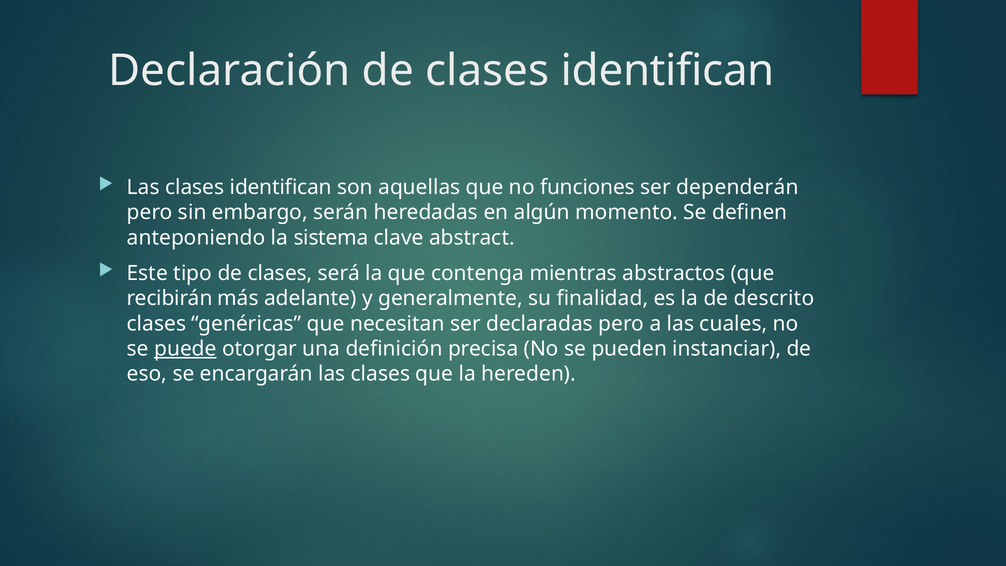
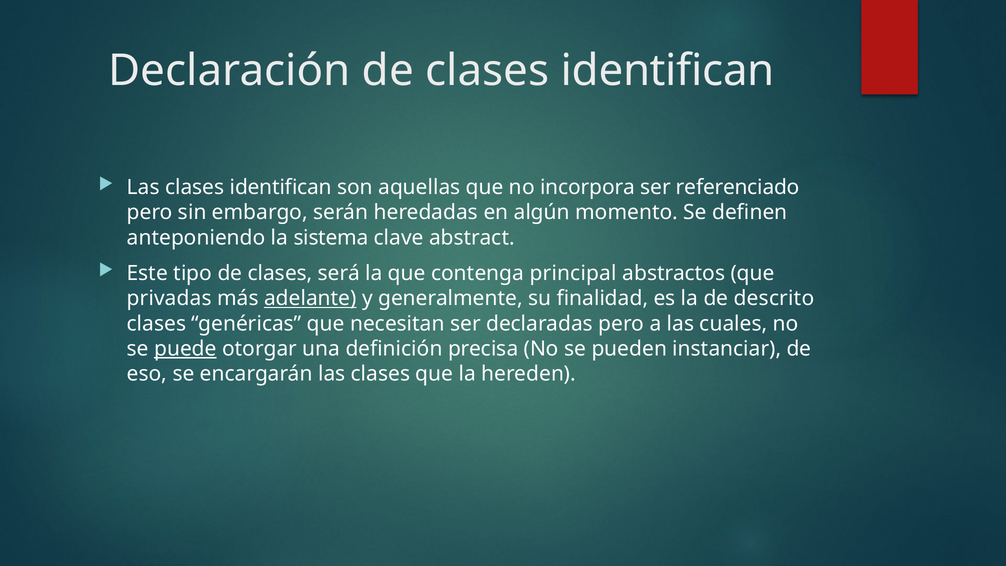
funciones: funciones -> incorpora
dependerán: dependerán -> referenciado
mientras: mientras -> principal
recibirán: recibirán -> privadas
adelante underline: none -> present
